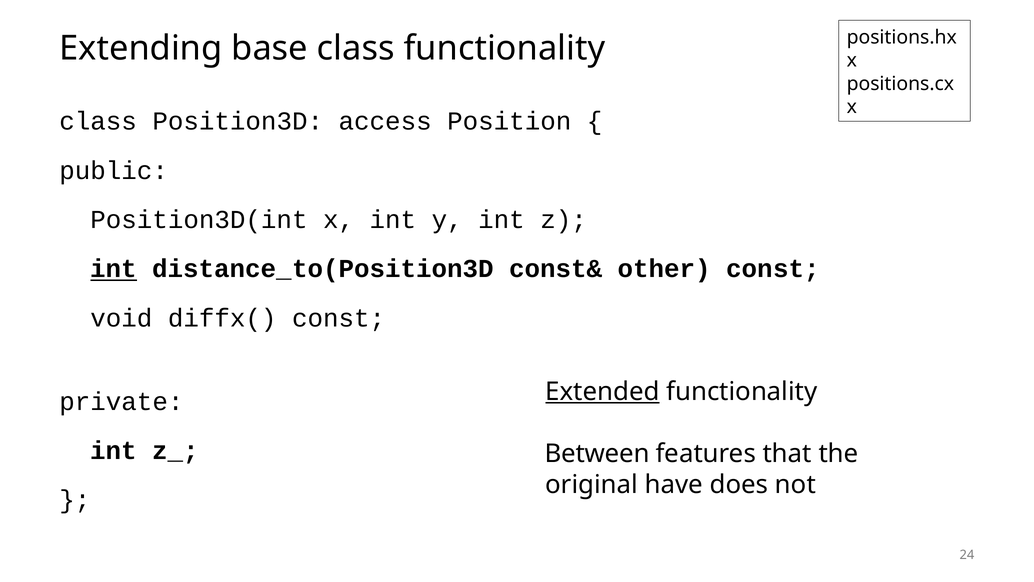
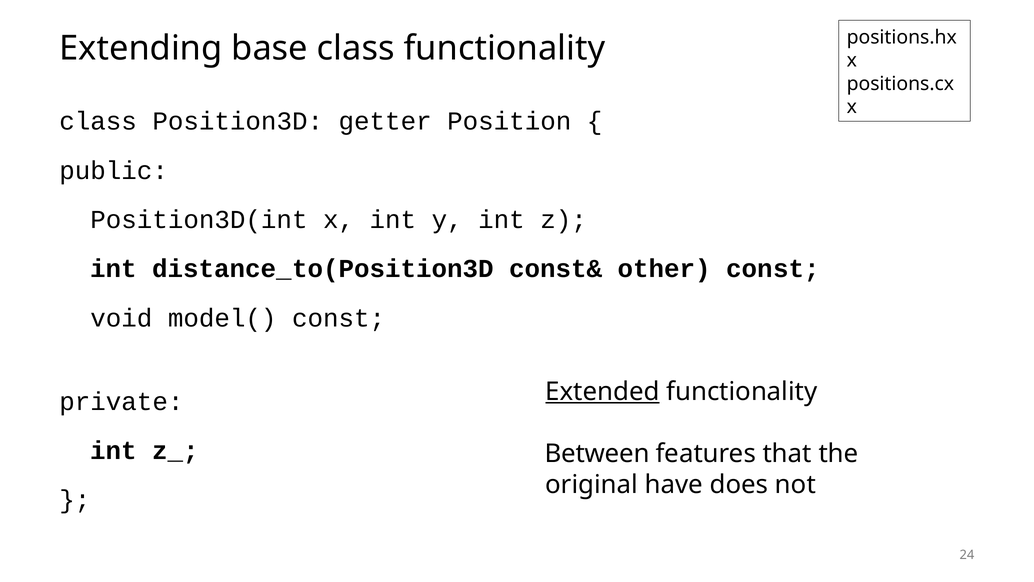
access: access -> getter
int at (114, 269) underline: present -> none
diffx(: diffx( -> model(
